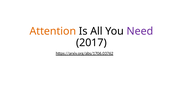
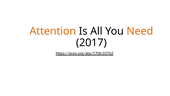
Need colour: purple -> orange
